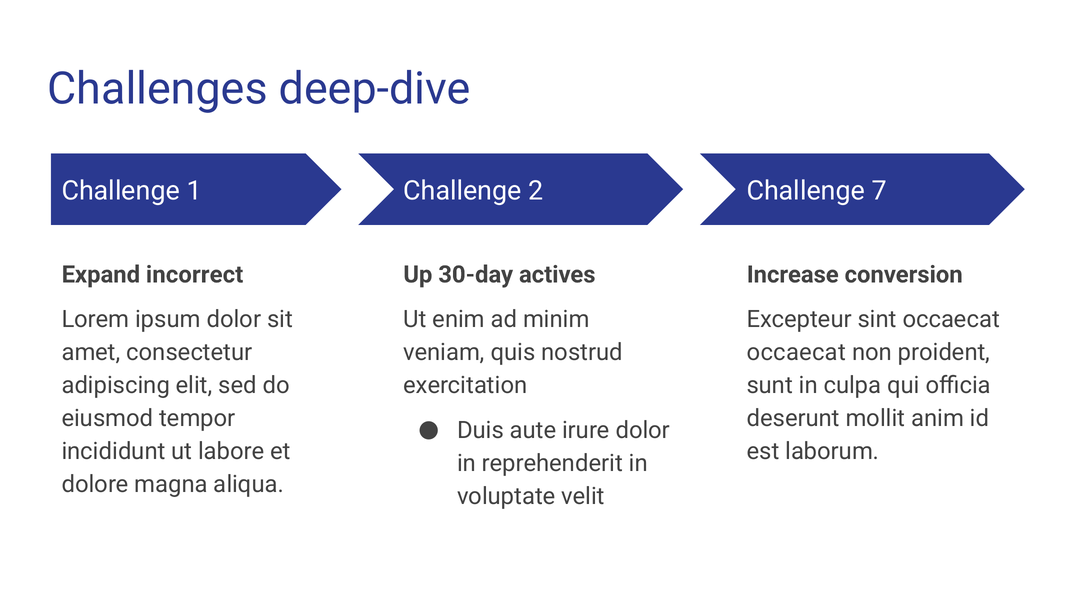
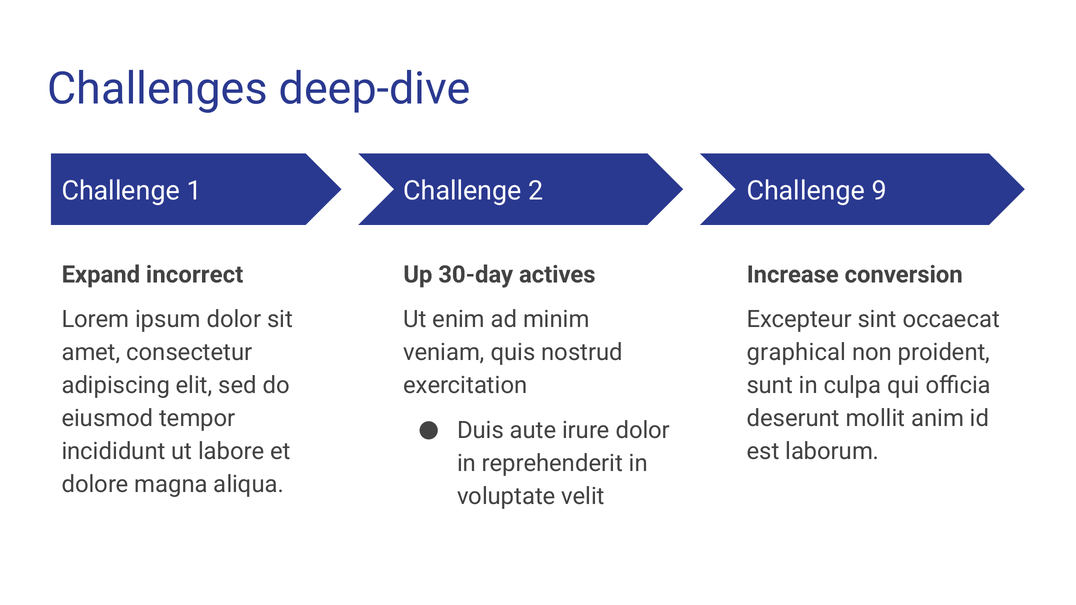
7: 7 -> 9
occaecat at (796, 353): occaecat -> graphical
